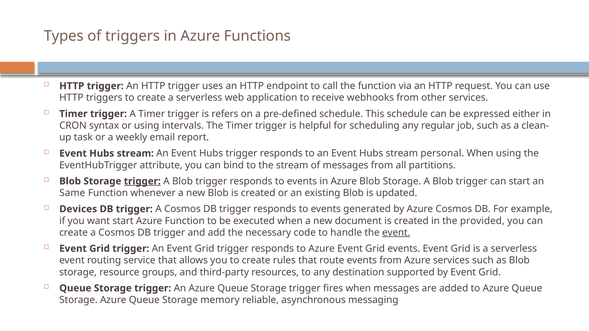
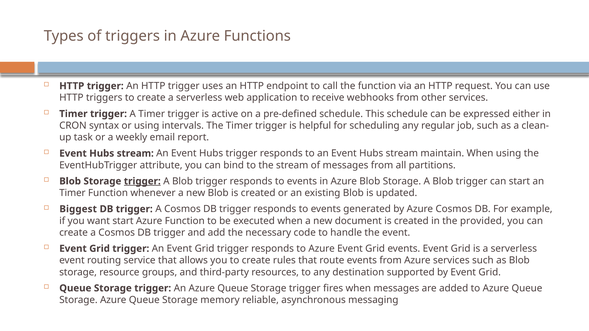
refers: refers -> active
personal: personal -> maintain
Same at (72, 193): Same -> Timer
Devices: Devices -> Biggest
event at (396, 233) underline: present -> none
